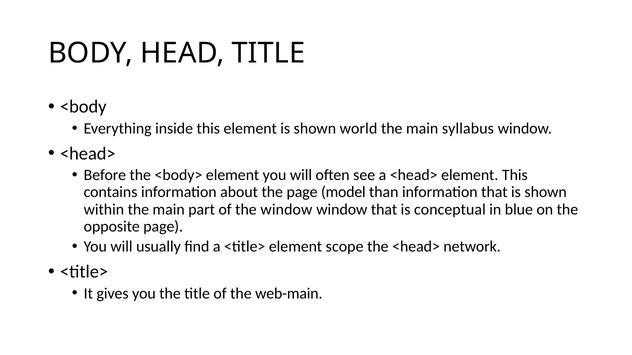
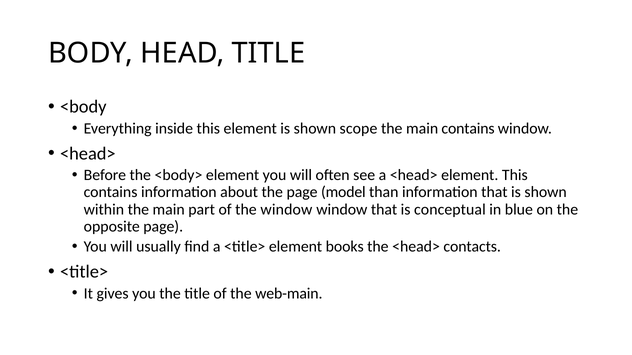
world: world -> scope
main syllabus: syllabus -> contains
scope: scope -> books
network: network -> contacts
